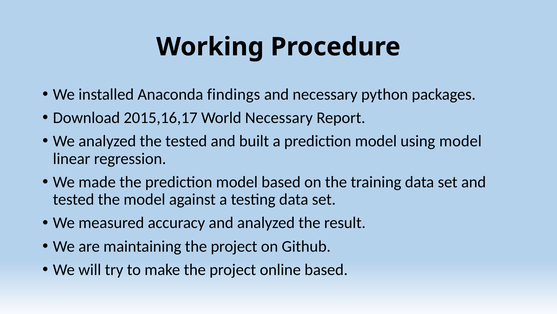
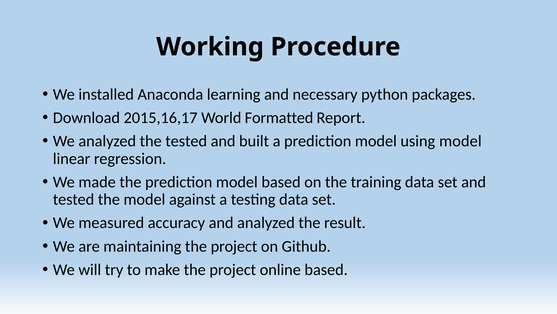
findings: findings -> learning
World Necessary: Necessary -> Formatted
